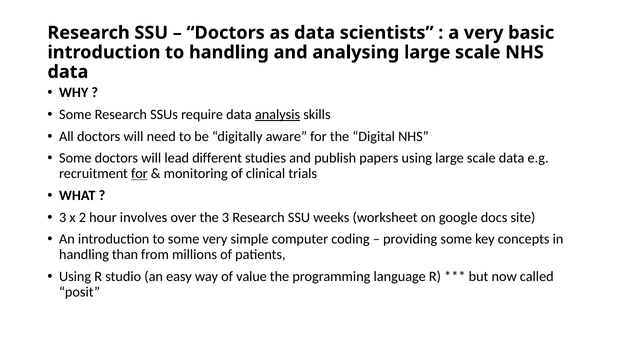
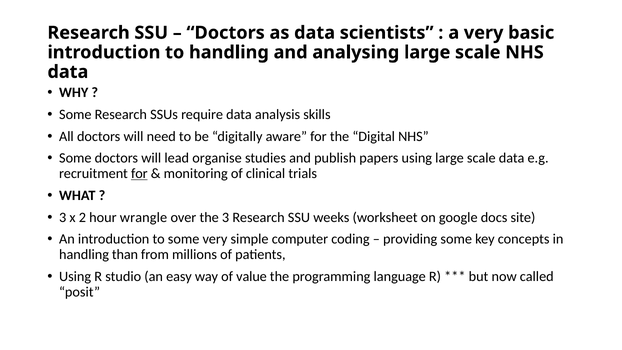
analysis underline: present -> none
different: different -> organise
involves: involves -> wrangle
